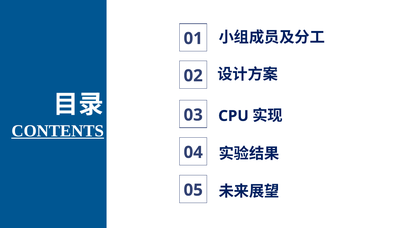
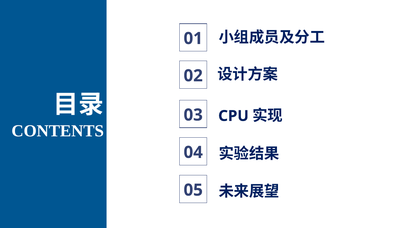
CONTENTS underline: present -> none
